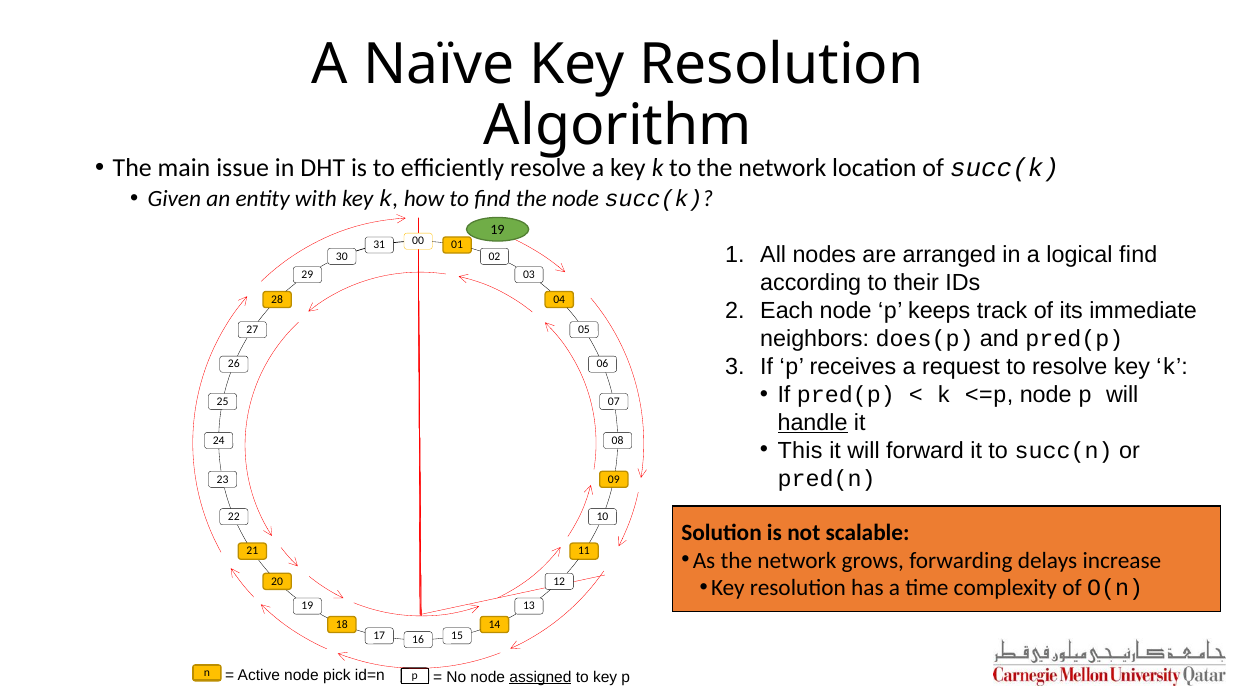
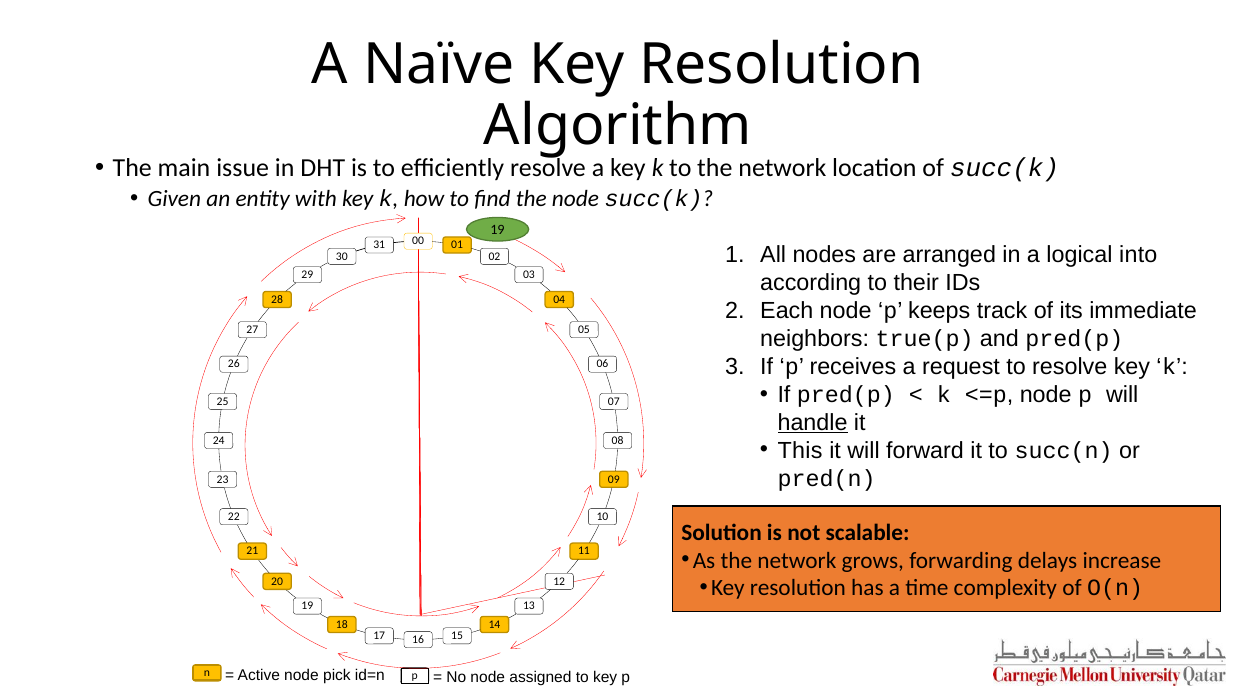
logical find: find -> into
does(p: does(p -> true(p
assigned underline: present -> none
